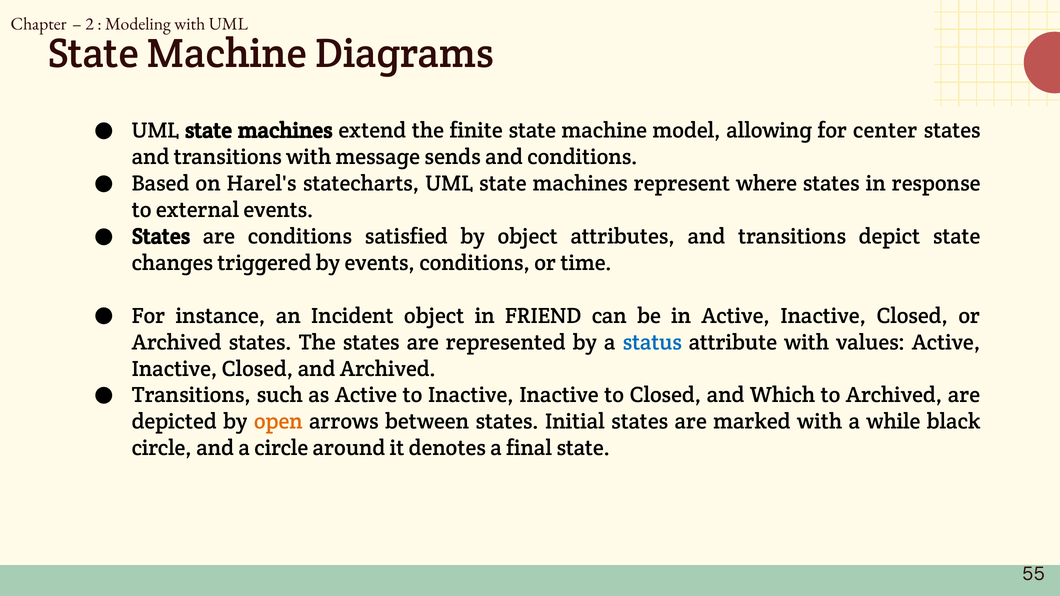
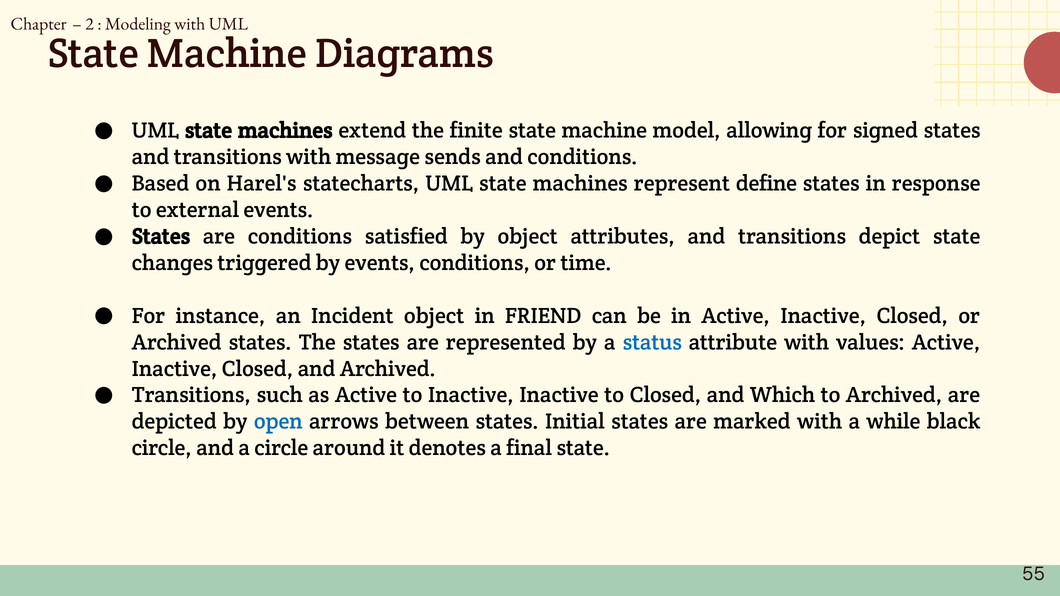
center: center -> signed
where: where -> define
open colour: orange -> blue
